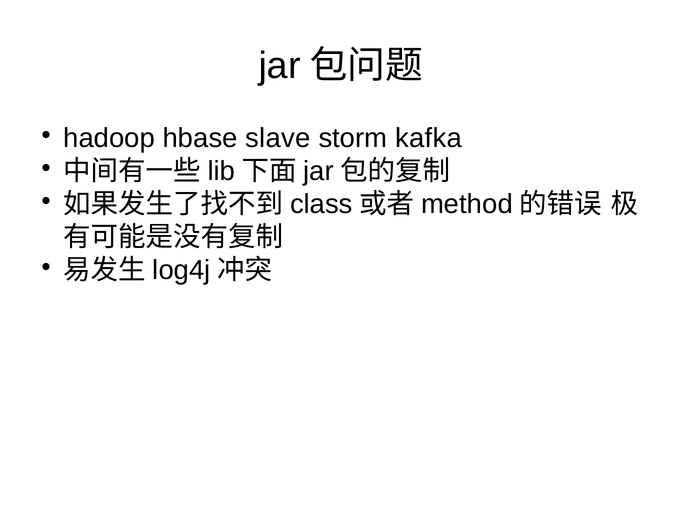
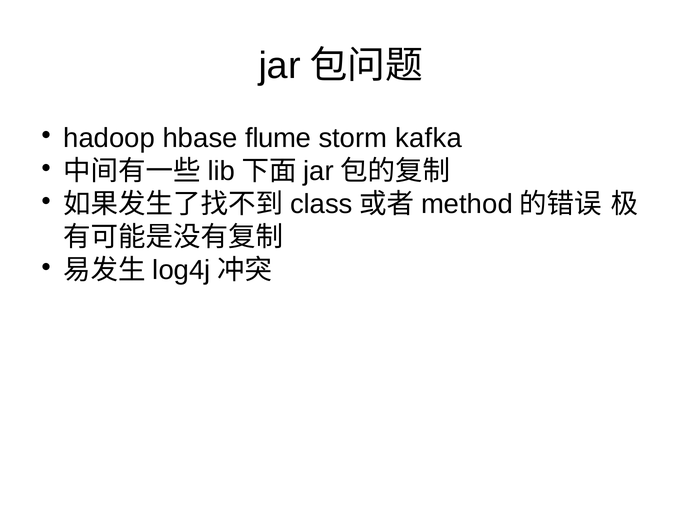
slave: slave -> flume
